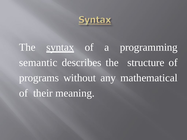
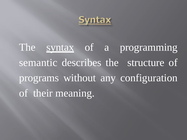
mathematical: mathematical -> configuration
